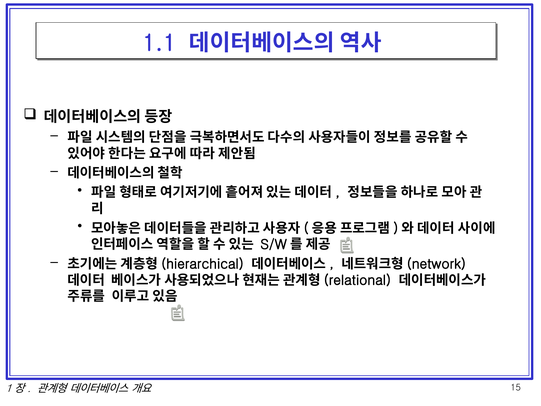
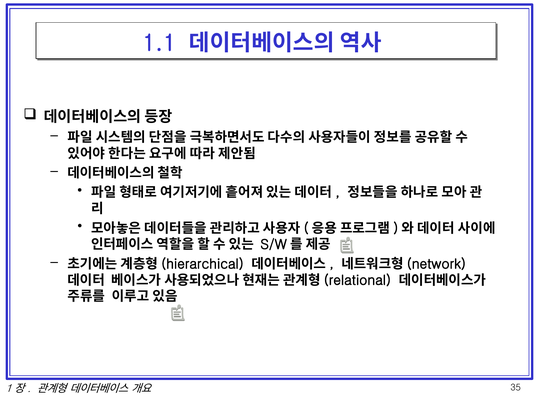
15: 15 -> 35
